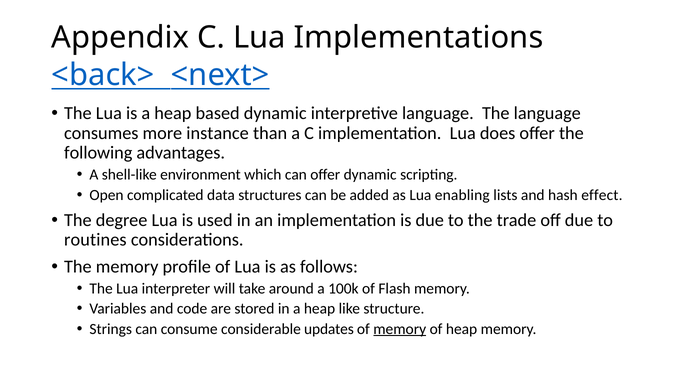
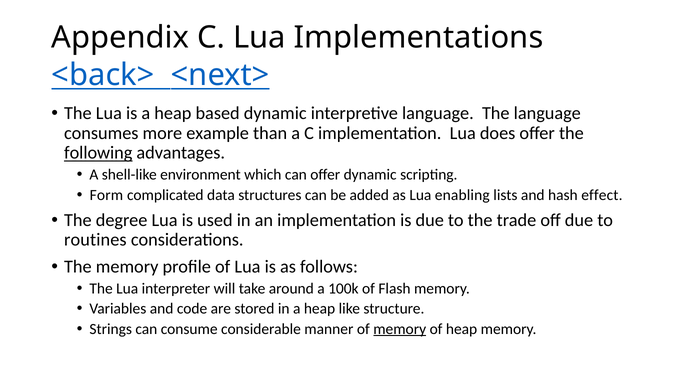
instance: instance -> example
following underline: none -> present
Open: Open -> Form
updates: updates -> manner
